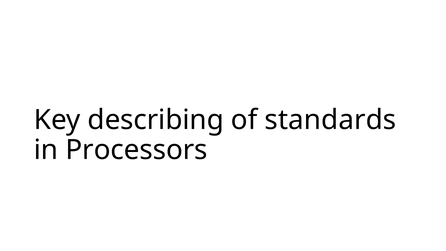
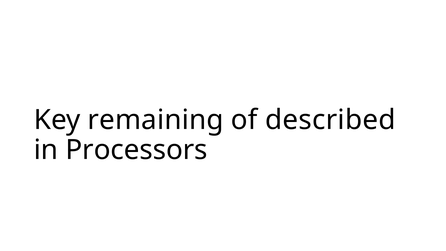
describing: describing -> remaining
standards: standards -> described
